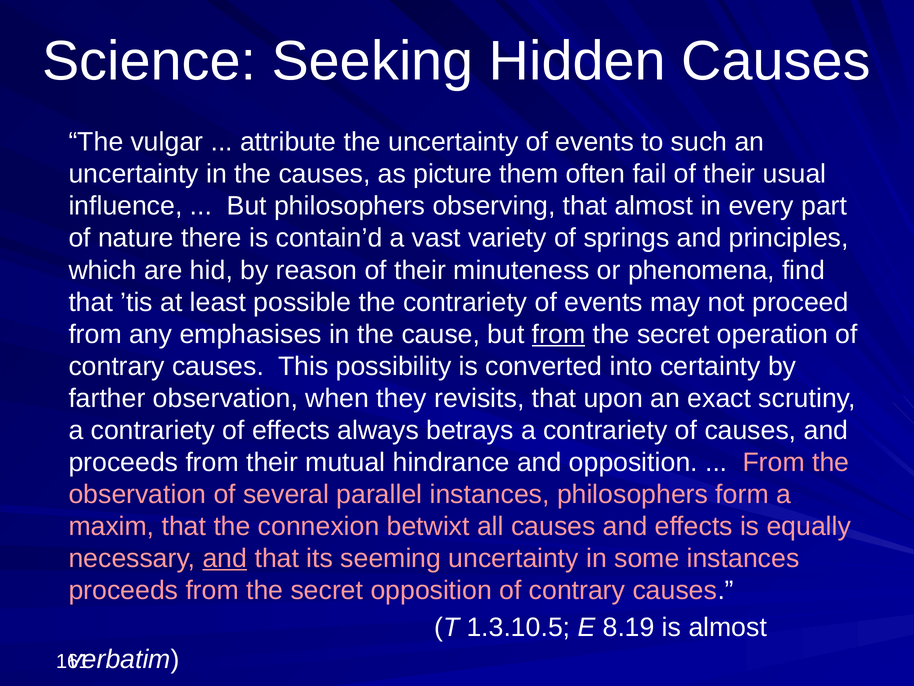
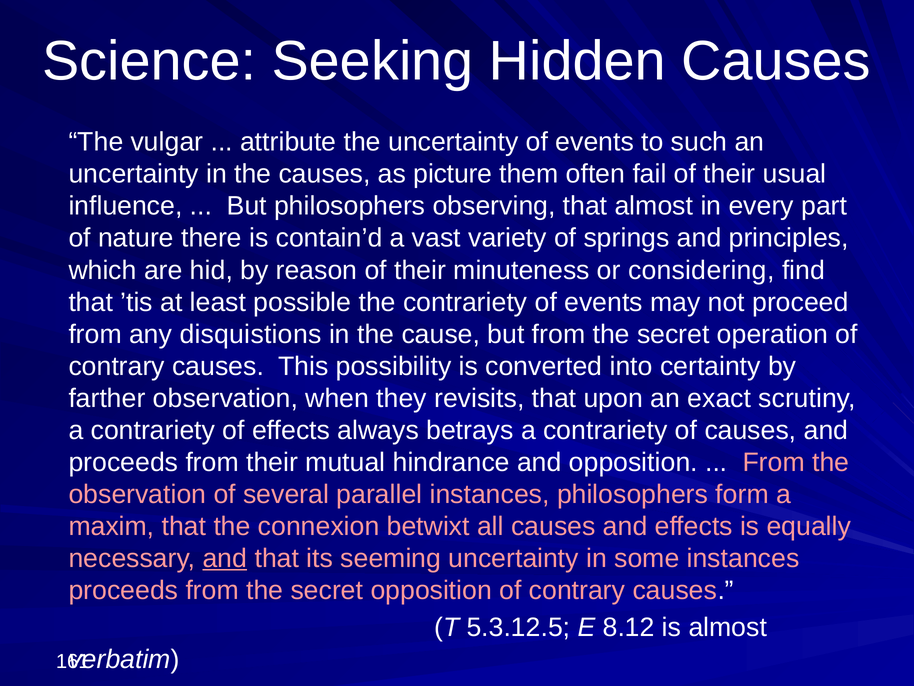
phenomena: phenomena -> considering
emphasises: emphasises -> disquistions
from at (559, 334) underline: present -> none
1.3.10.5: 1.3.10.5 -> 5.3.12.5
8.19: 8.19 -> 8.12
